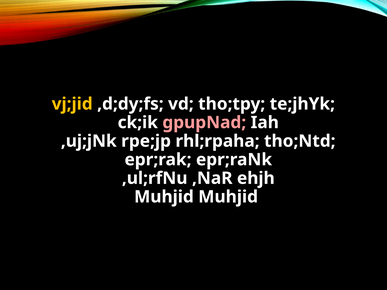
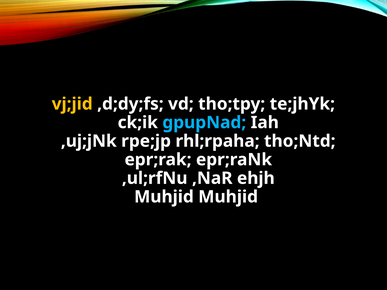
gpupNad colour: pink -> light blue
